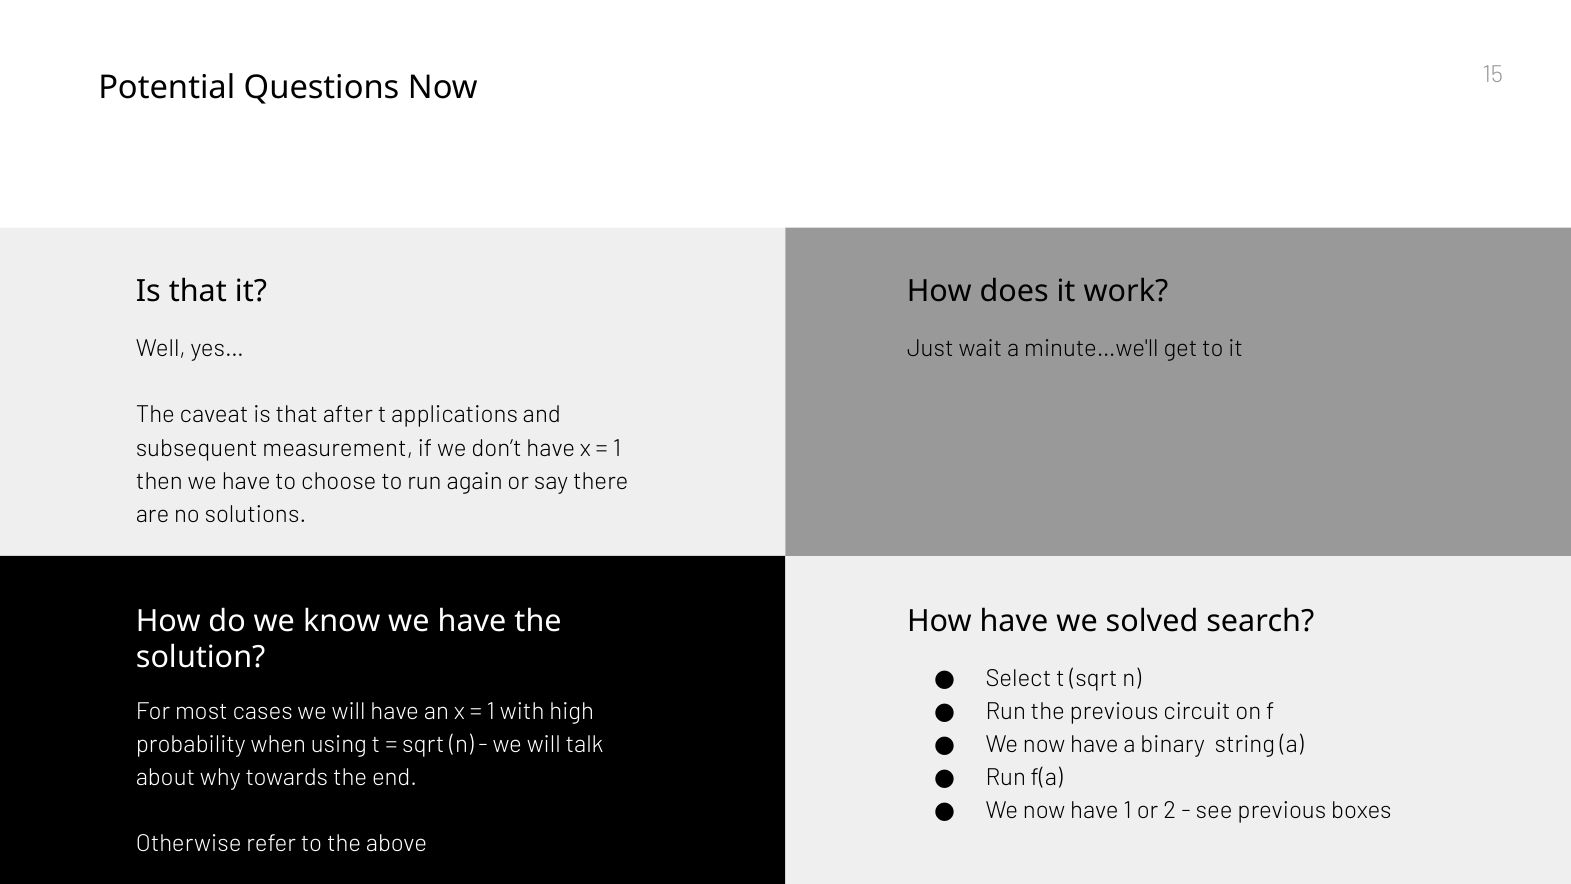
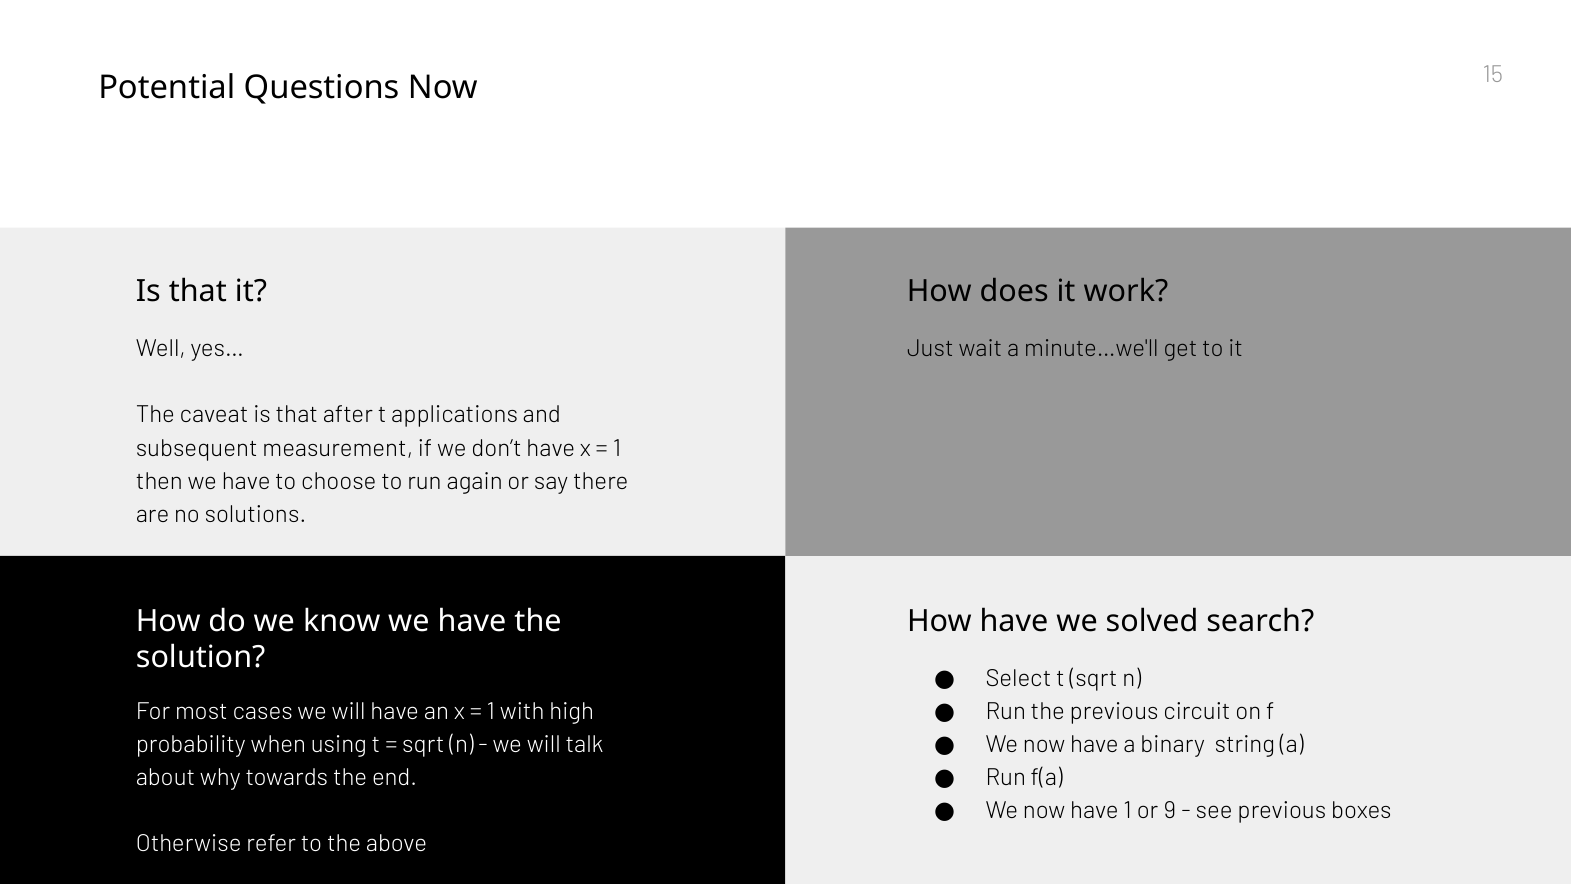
2: 2 -> 9
